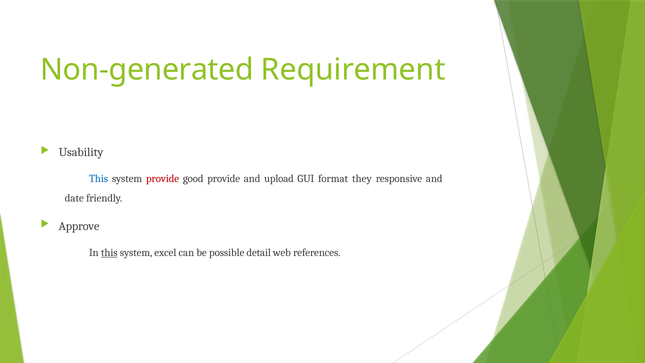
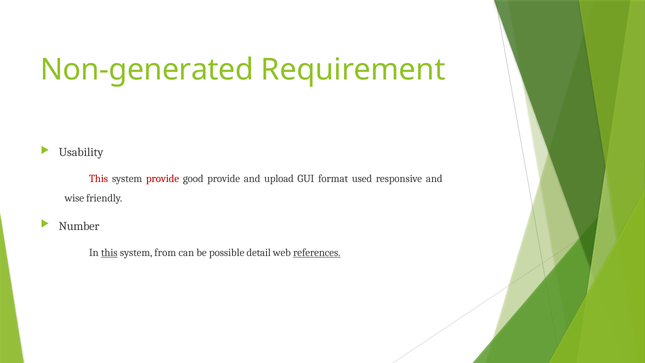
This at (99, 179) colour: blue -> red
they: they -> used
date: date -> wise
Approve: Approve -> Number
excel: excel -> from
references underline: none -> present
